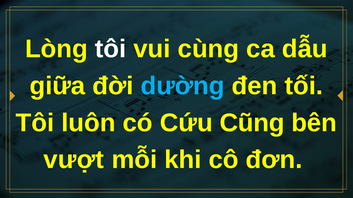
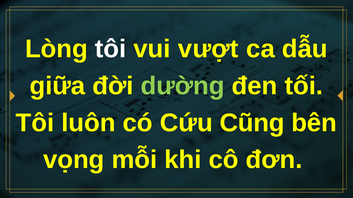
cùng: cùng -> vượt
dường colour: light blue -> light green
vượt: vượt -> vọng
